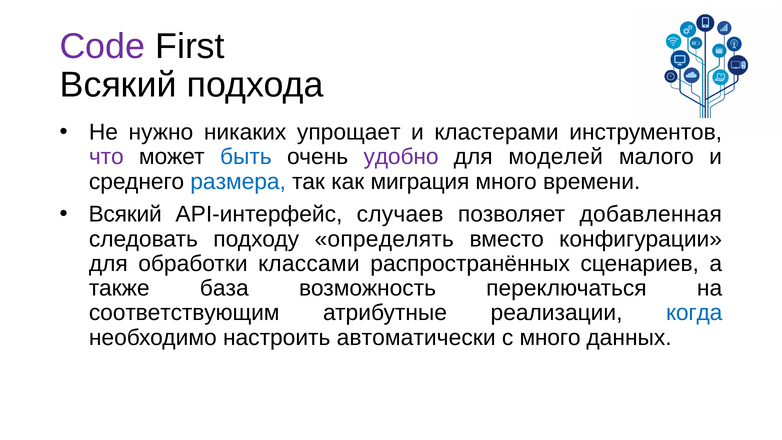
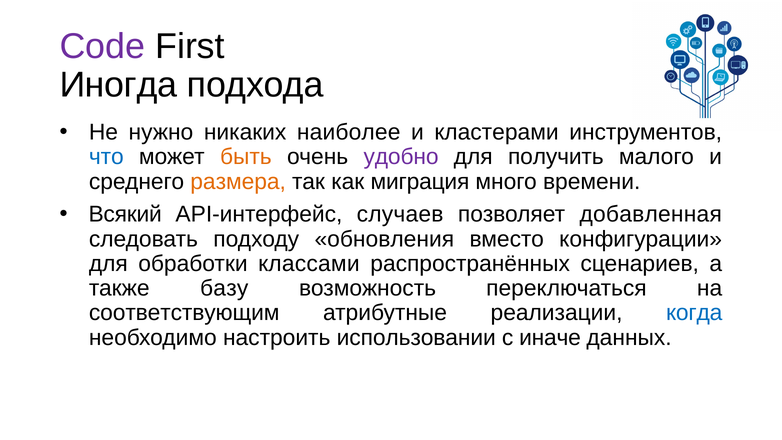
Всякий at (118, 85): Всякий -> Иногда
упрощает: упрощает -> наиболее
что colour: purple -> blue
быть colour: blue -> orange
моделей: моделей -> получить
размера colour: blue -> orange
определять: определять -> обновления
база: база -> базу
автоматически: автоматически -> использовании
с много: много -> иначе
